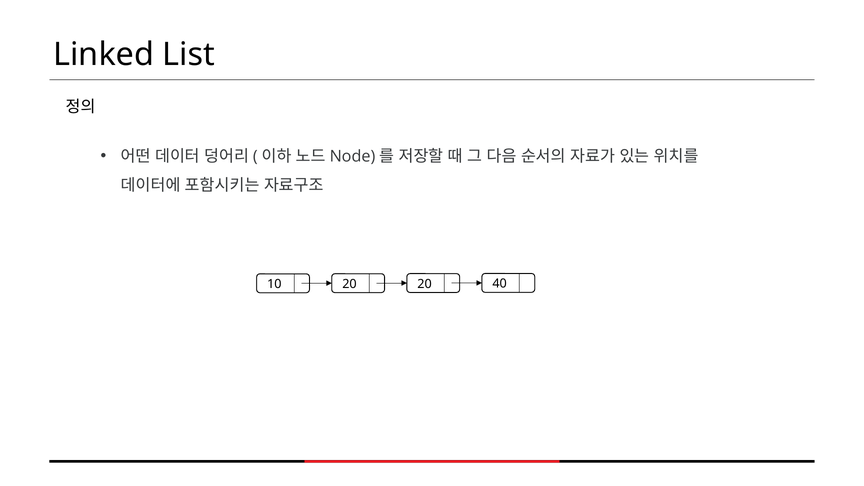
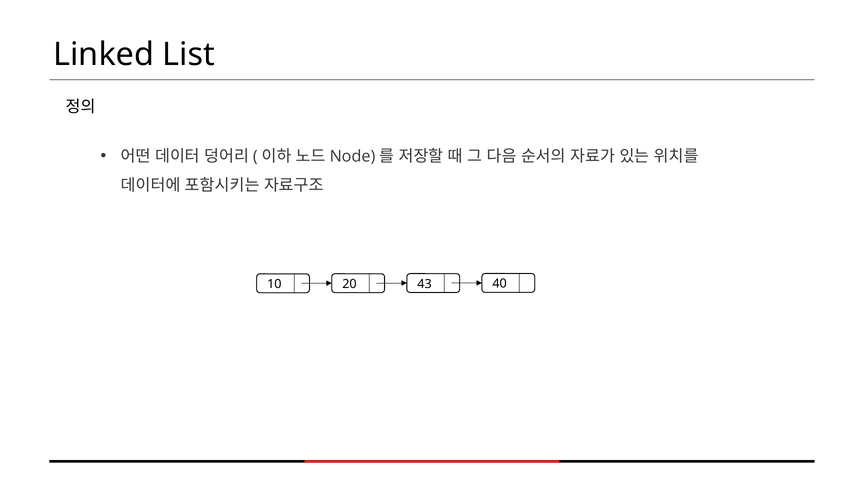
20 20: 20 -> 43
